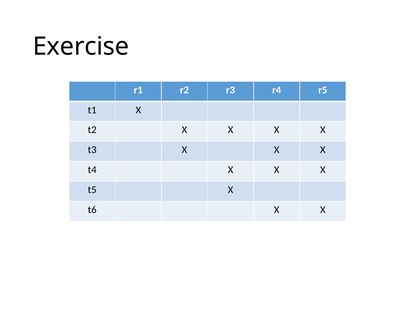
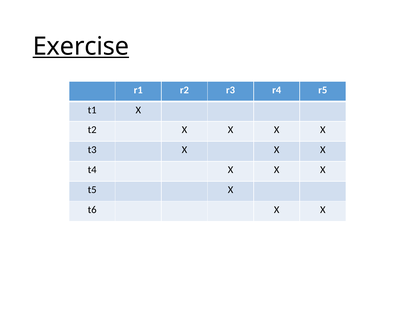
Exercise underline: none -> present
